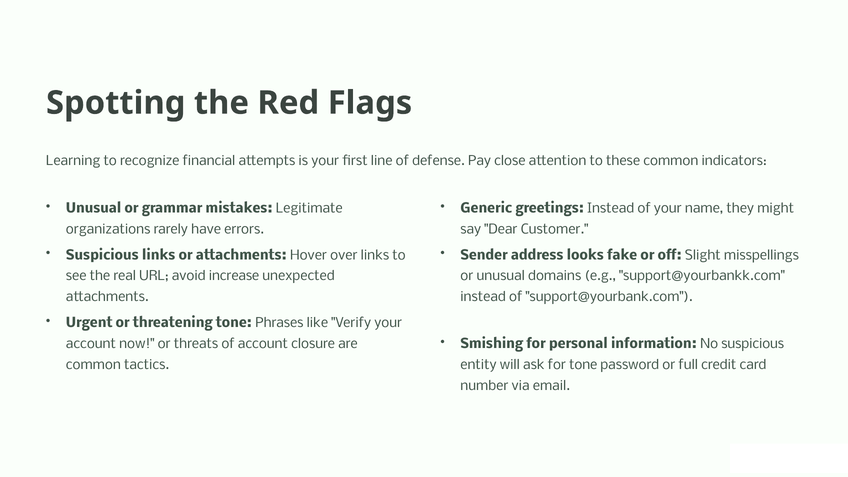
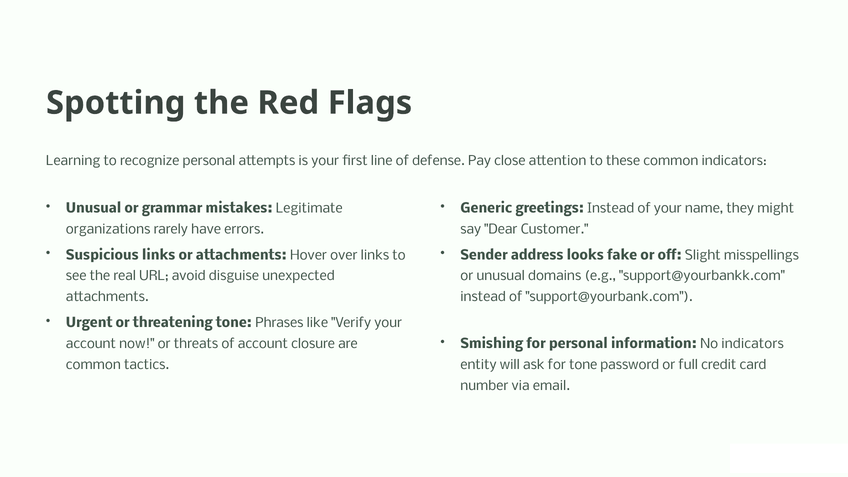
recognize financial: financial -> personal
increase: increase -> disguise
No suspicious: suspicious -> indicators
